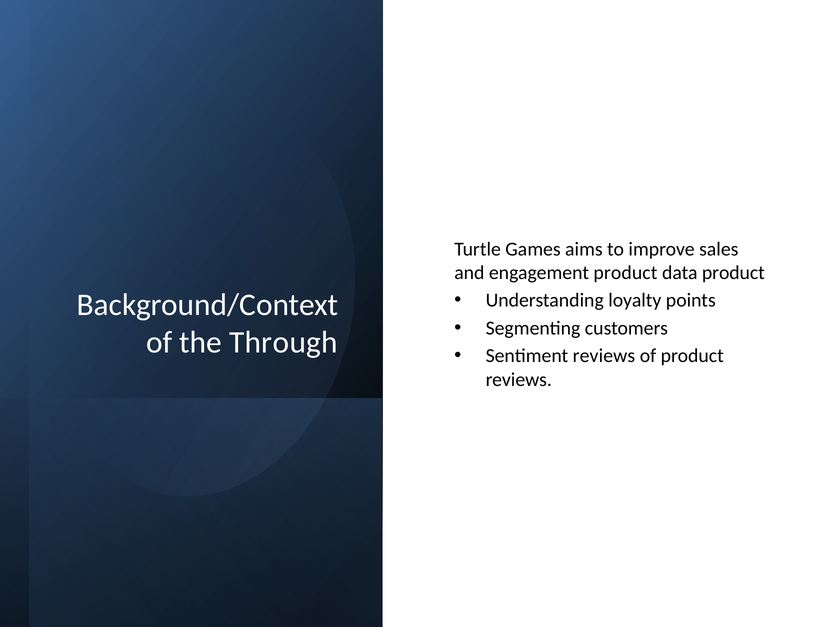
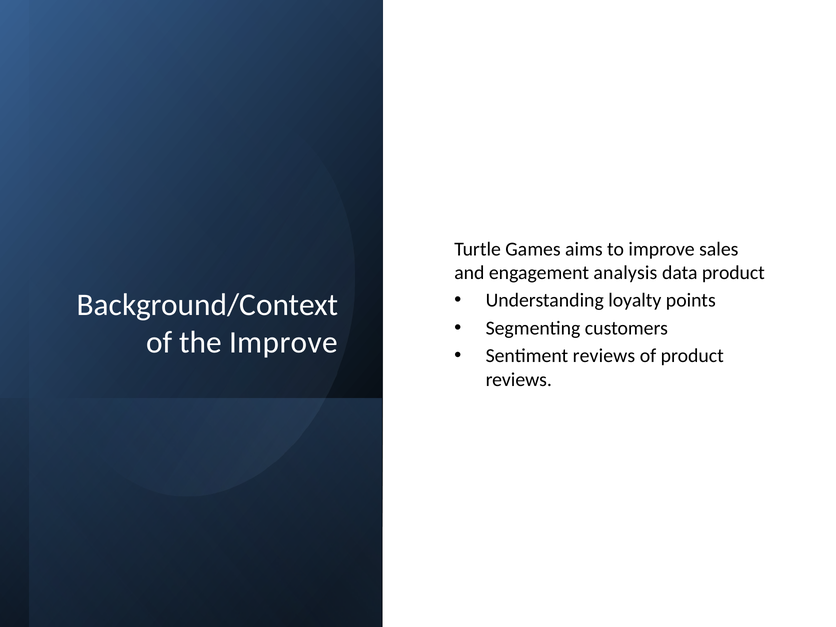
engagement product: product -> analysis
the Through: Through -> Improve
